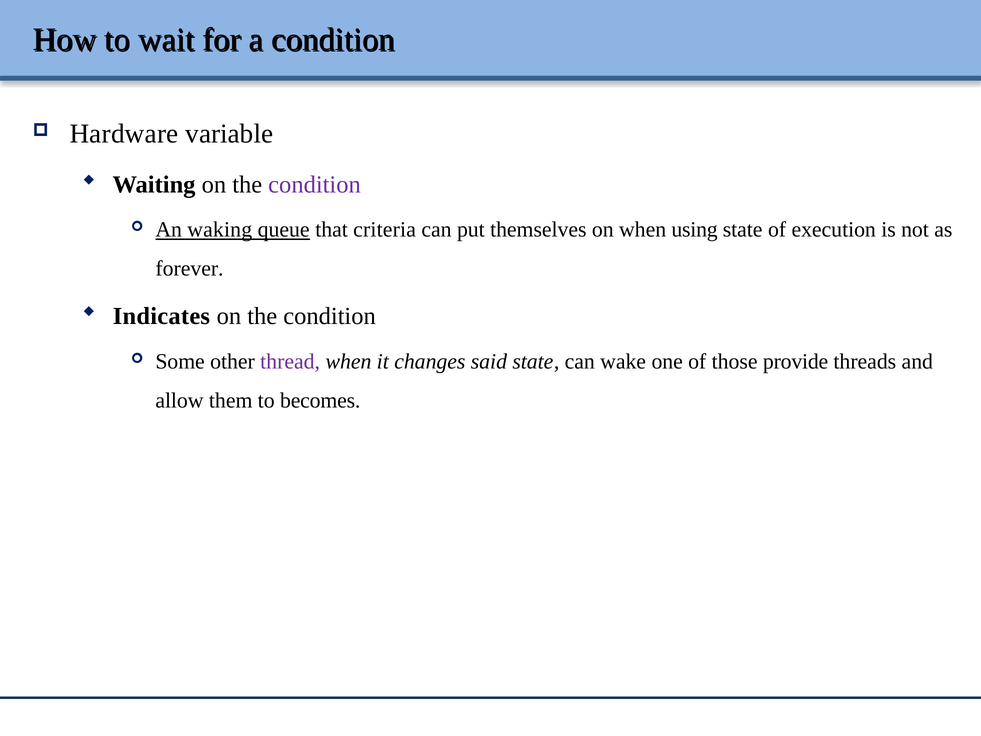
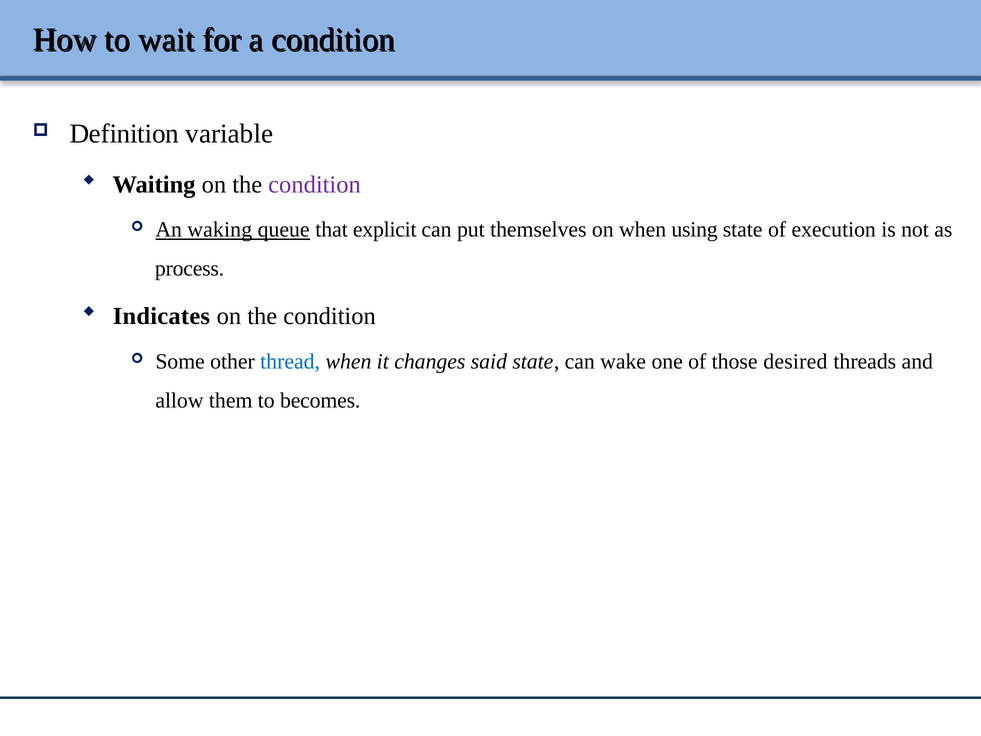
Hardware: Hardware -> Definition
criteria: criteria -> explicit
forever: forever -> process
thread colour: purple -> blue
provide: provide -> desired
